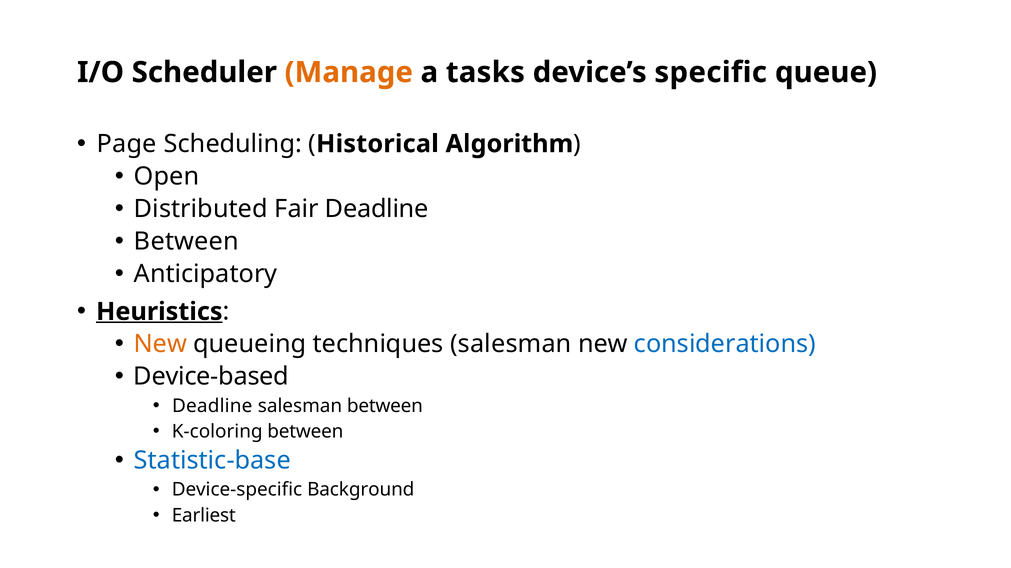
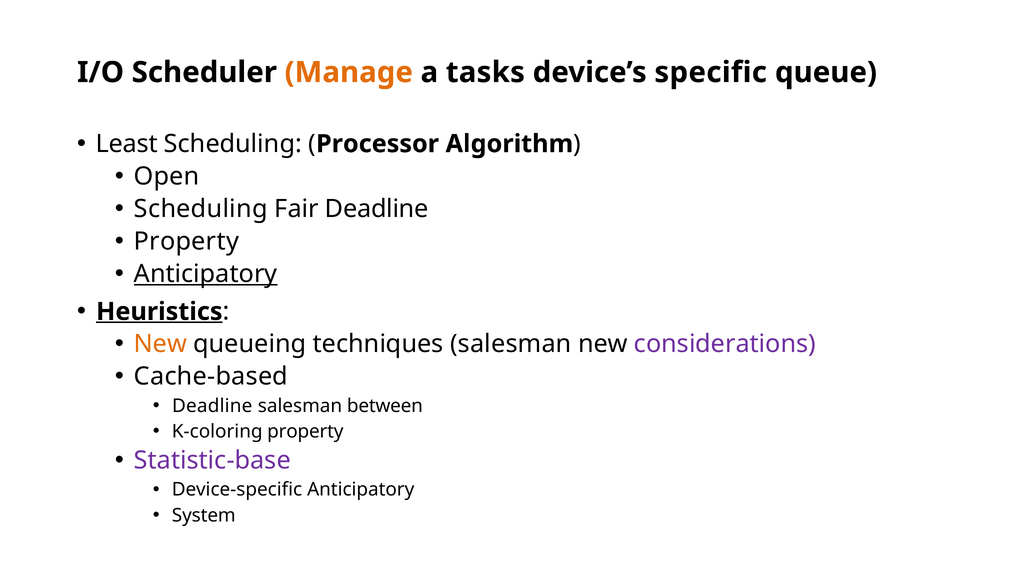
Page: Page -> Least
Historical: Historical -> Processor
Distributed at (201, 209): Distributed -> Scheduling
Between at (186, 242): Between -> Property
Anticipatory at (206, 274) underline: none -> present
considerations colour: blue -> purple
Device-based: Device-based -> Cache-based
K-coloring between: between -> property
Statistic-base colour: blue -> purple
Device-specific Background: Background -> Anticipatory
Earliest: Earliest -> System
